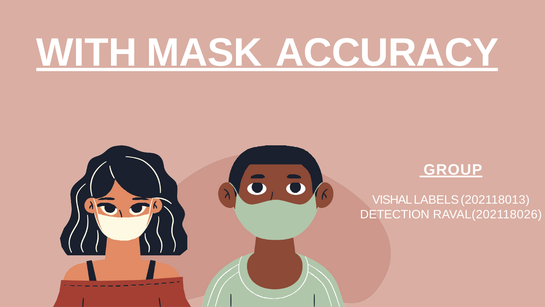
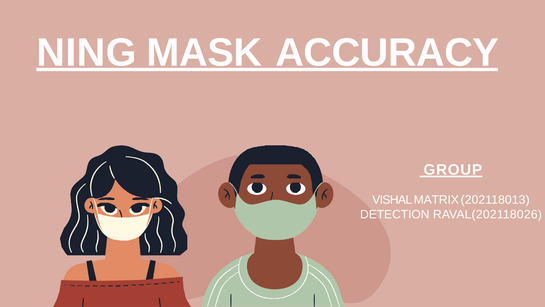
WITH: WITH -> NING
LABELS: LABELS -> MATRIX
